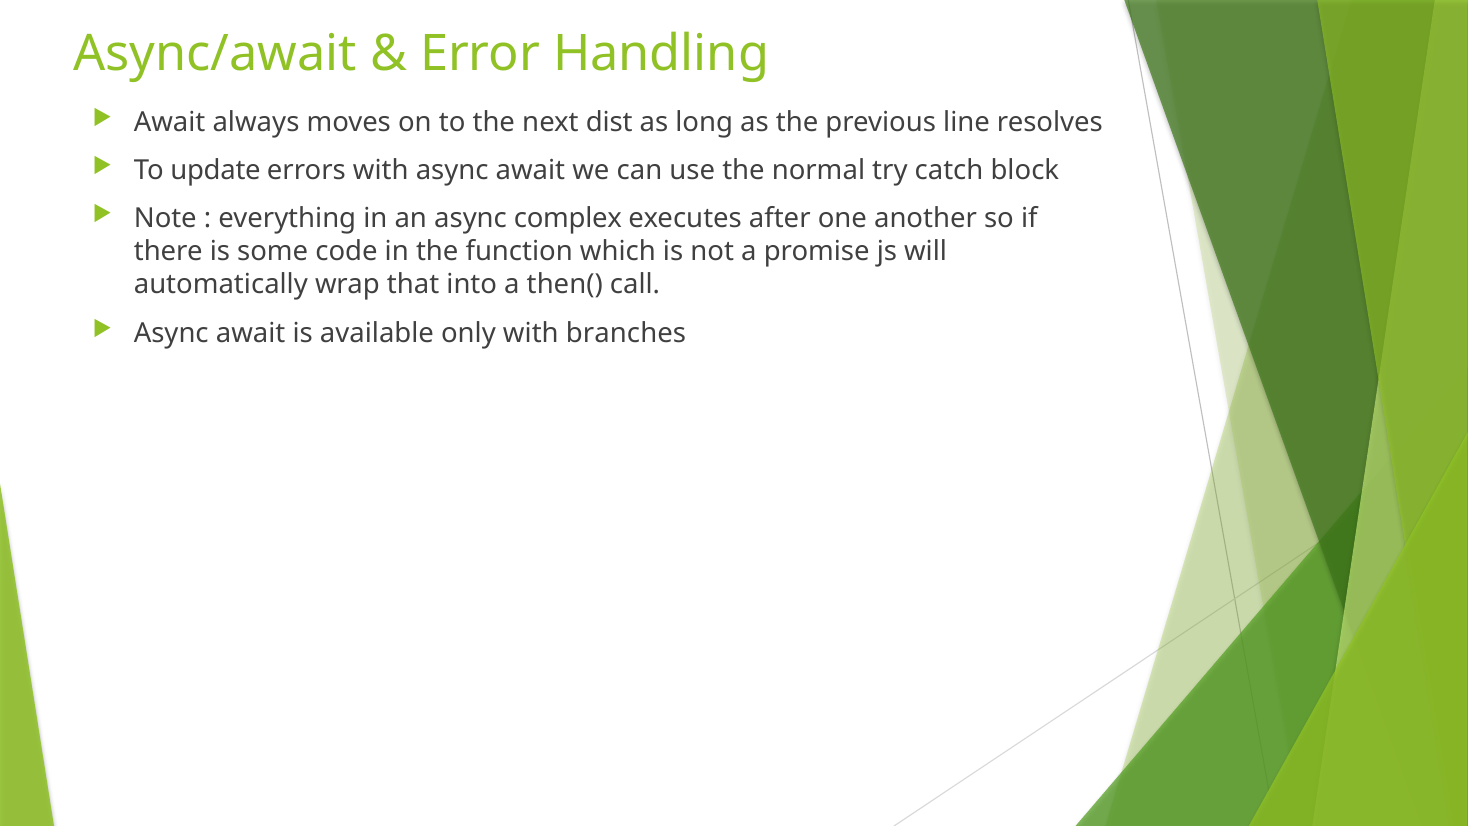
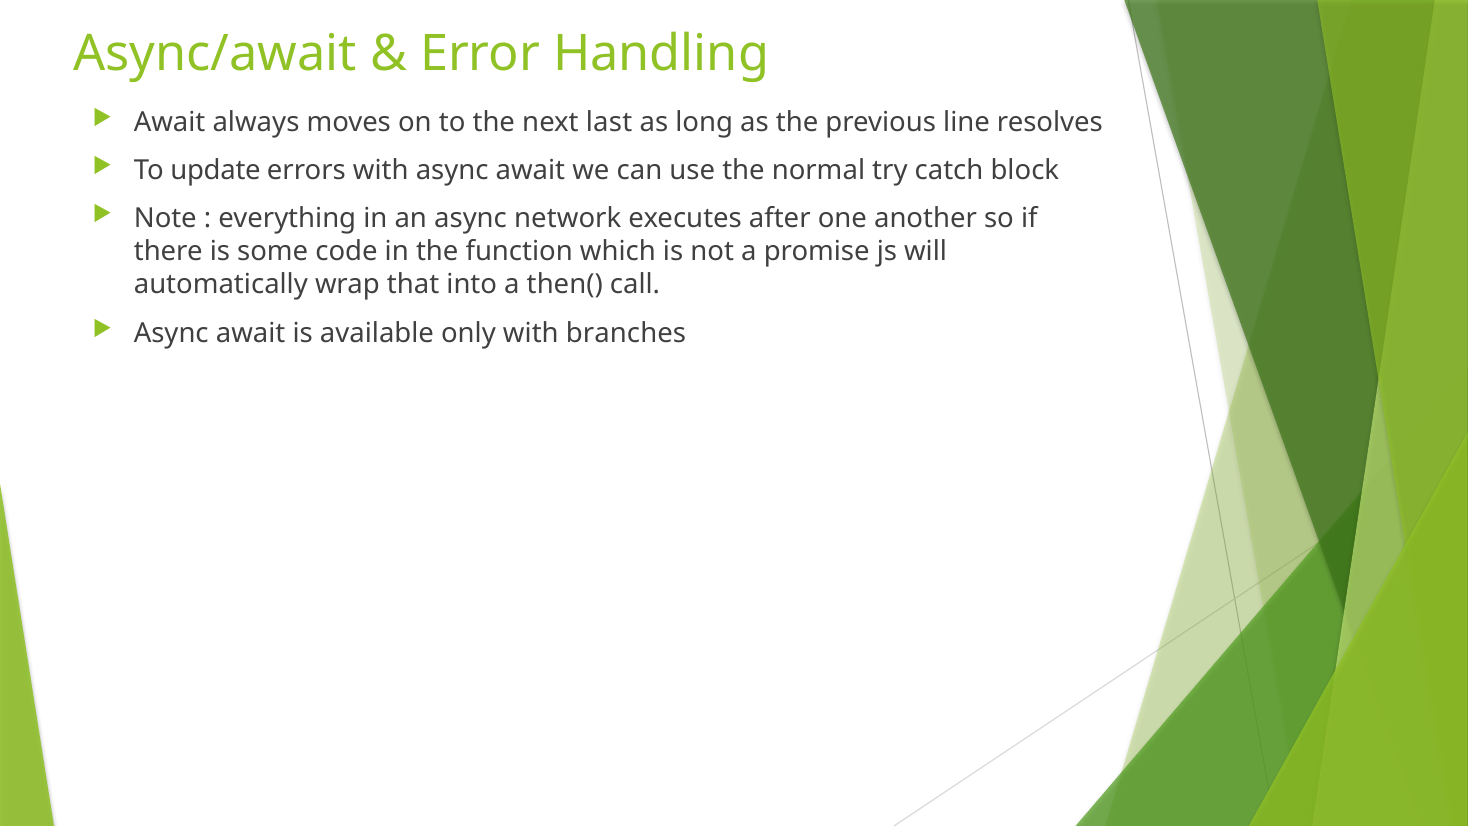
dist: dist -> last
complex: complex -> network
